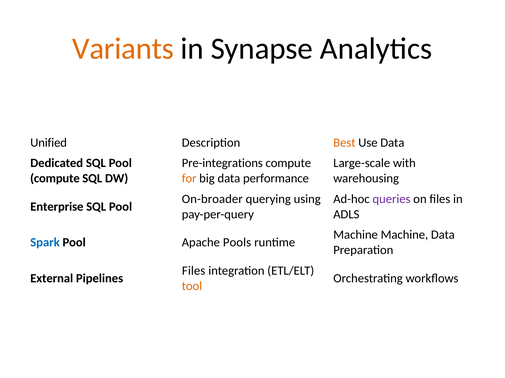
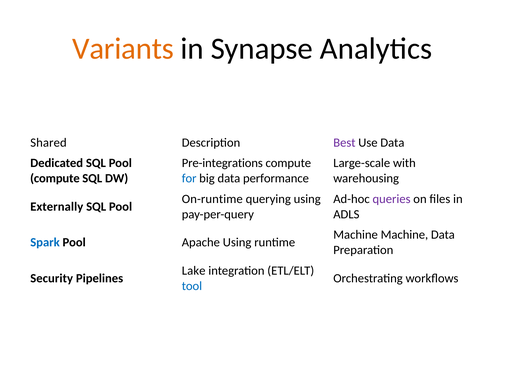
Unified: Unified -> Shared
Best colour: orange -> purple
for colour: orange -> blue
On-broader: On-broader -> On-runtime
Enterprise: Enterprise -> Externally
Apache Pools: Pools -> Using
Files at (194, 271): Files -> Lake
External: External -> Security
tool colour: orange -> blue
